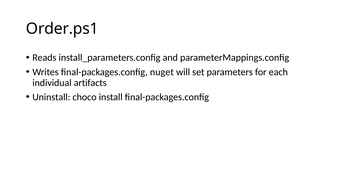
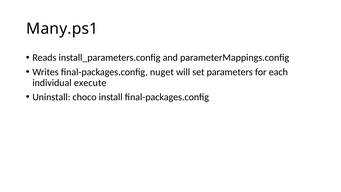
Order.ps1: Order.ps1 -> Many.ps1
artifacts: artifacts -> execute
